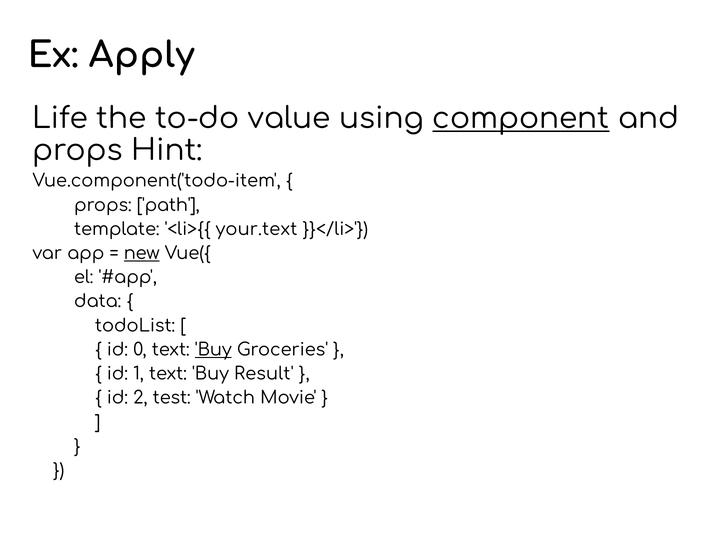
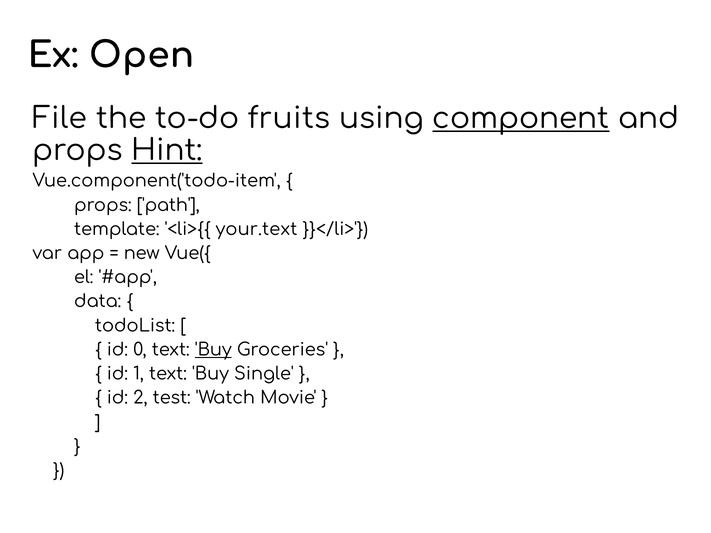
Apply: Apply -> Open
Life: Life -> File
value: value -> fruits
Hint underline: none -> present
new underline: present -> none
Result: Result -> Single
